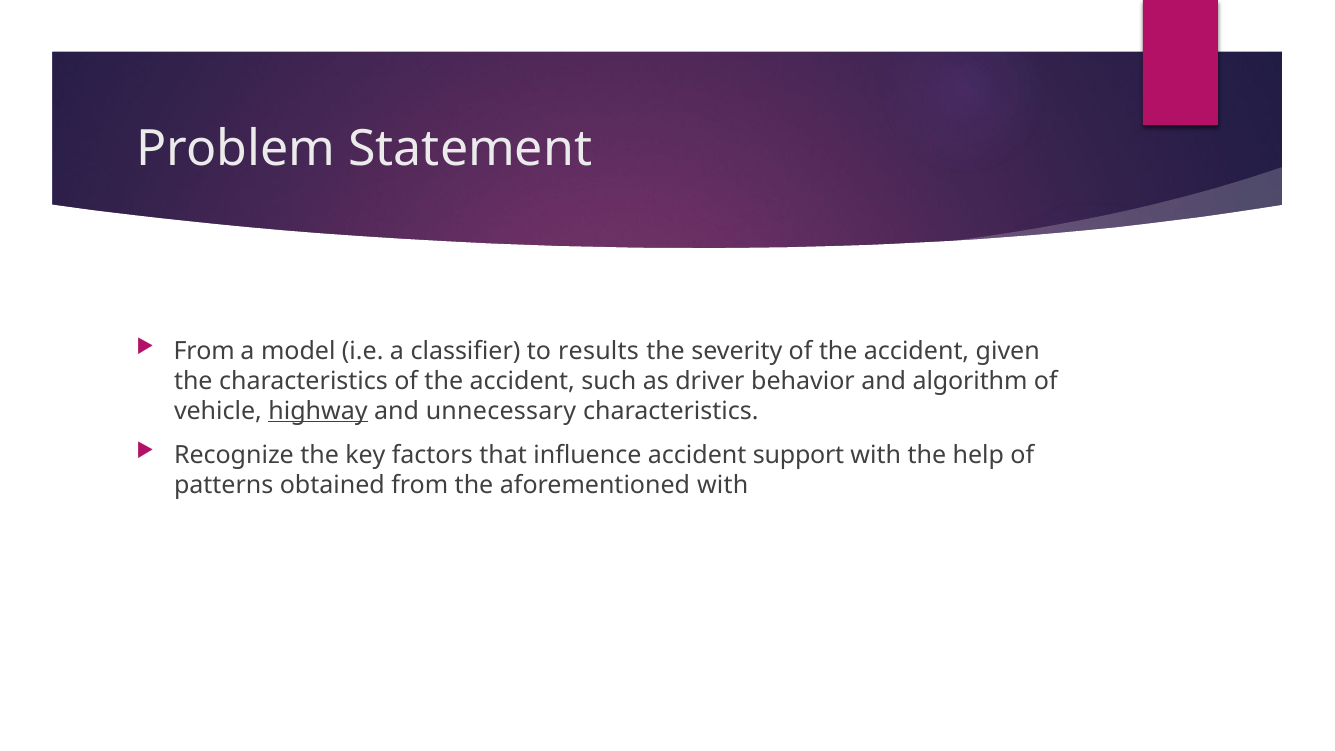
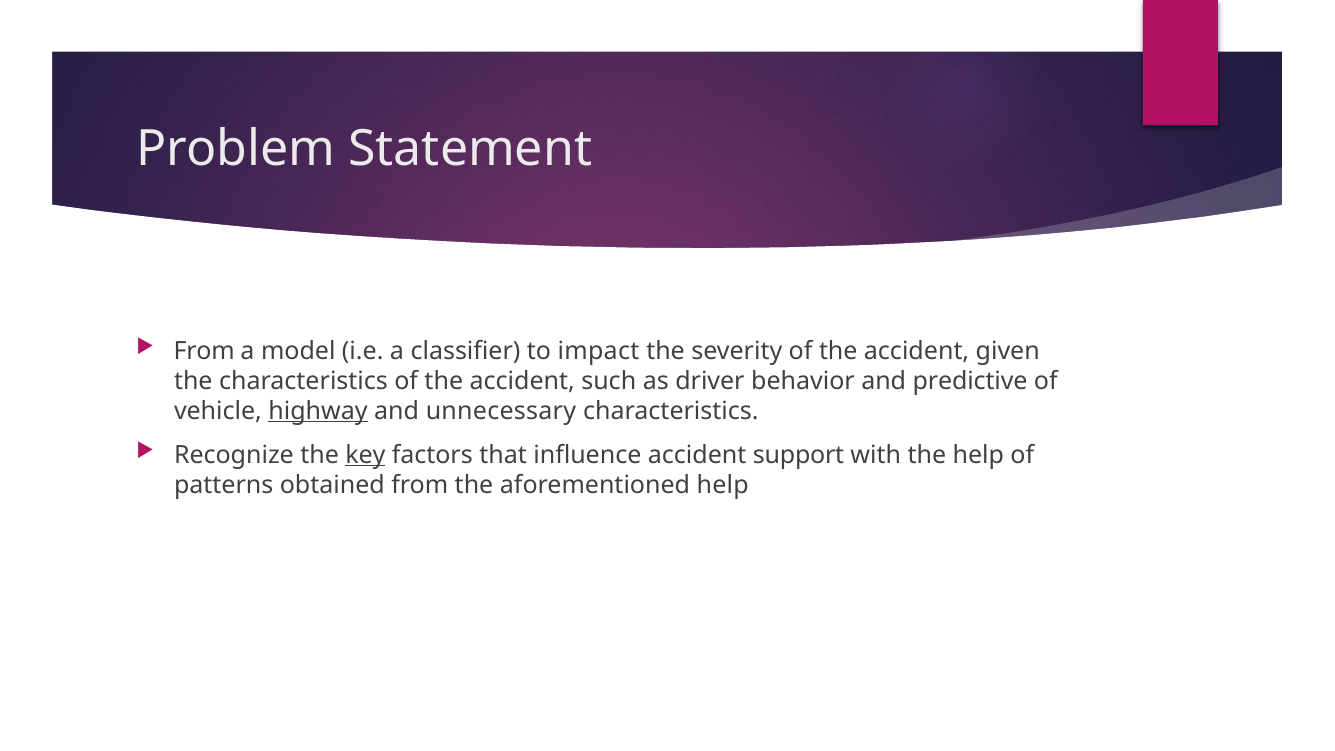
results: results -> impact
algorithm: algorithm -> predictive
key underline: none -> present
aforementioned with: with -> help
